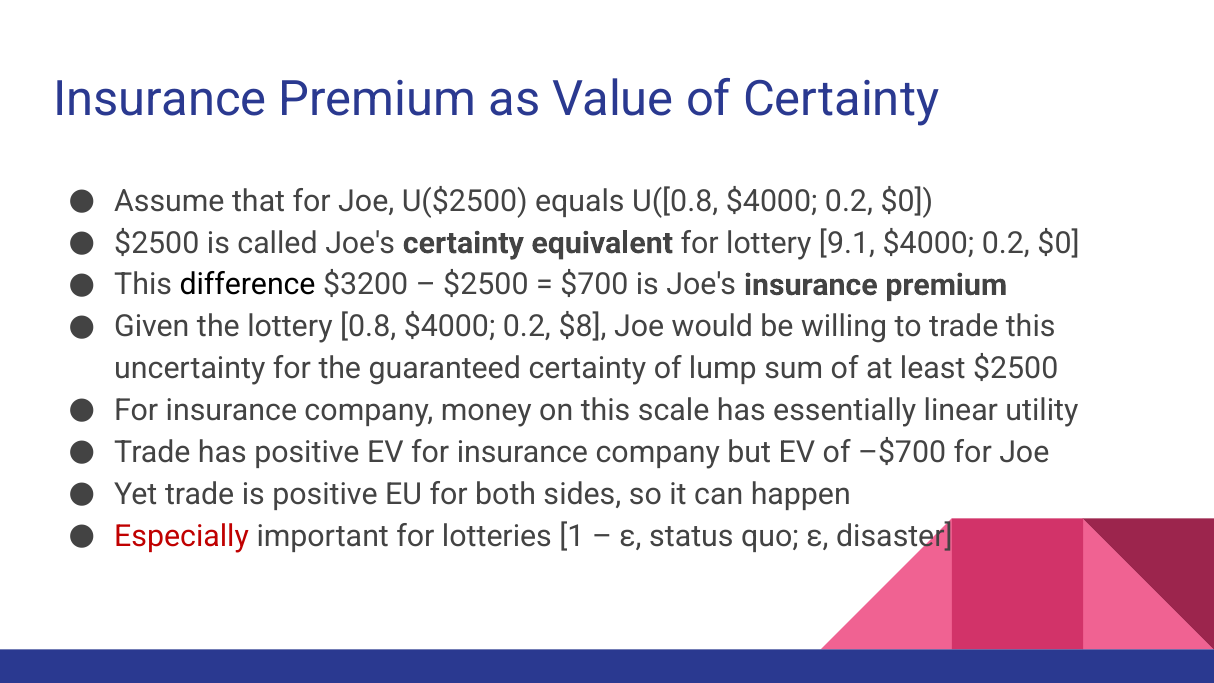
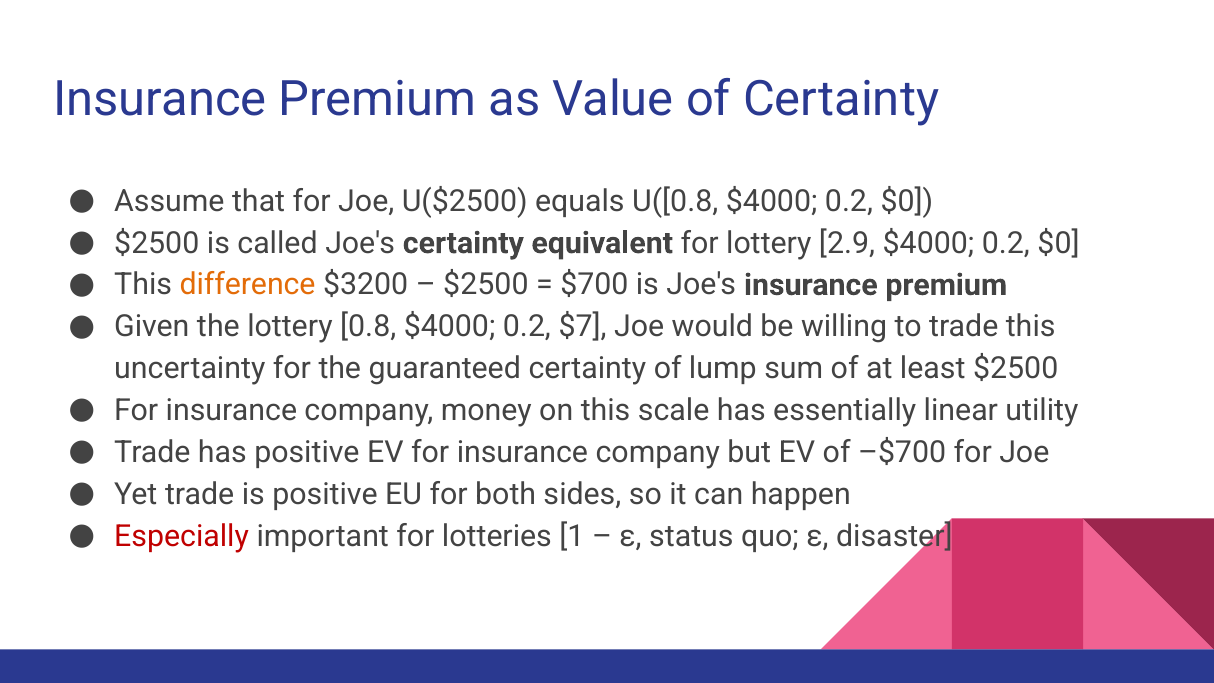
9.1: 9.1 -> 2.9
difference colour: black -> orange
$8: $8 -> $7
